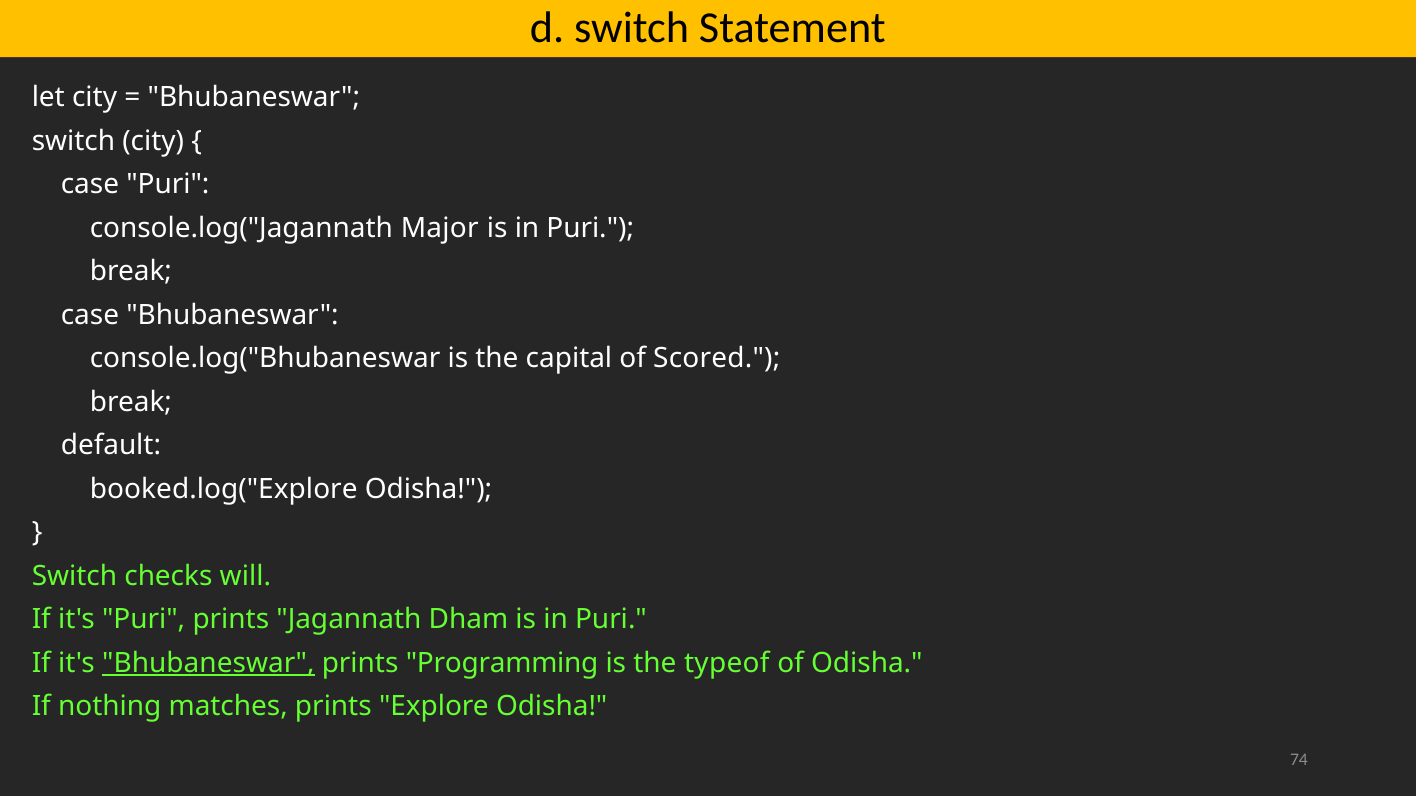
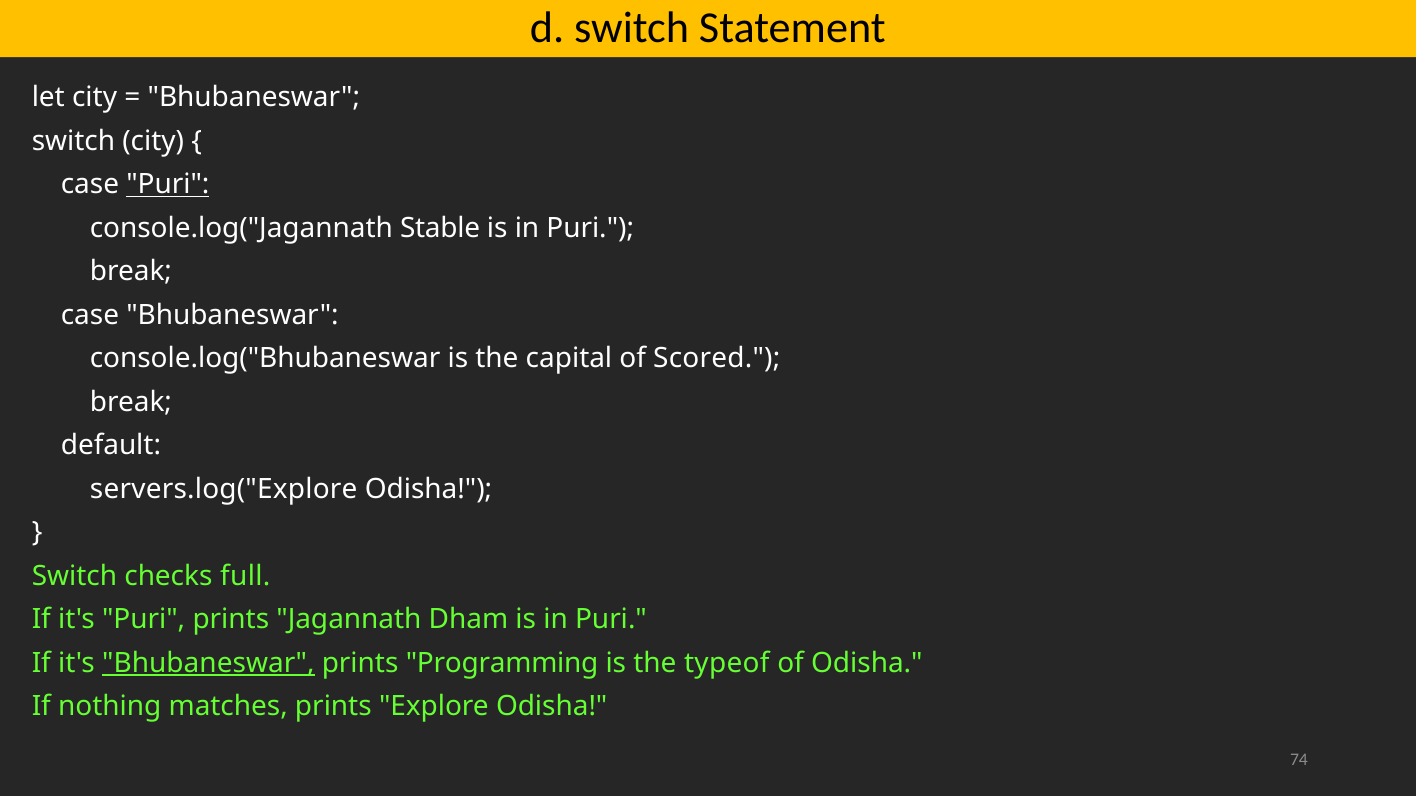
Puri at (168, 185) underline: none -> present
Major: Major -> Stable
booked.log("Explore: booked.log("Explore -> servers.log("Explore
will: will -> full
